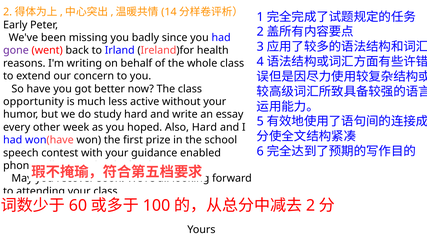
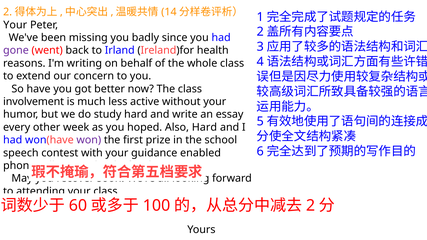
Early at (15, 25): Early -> Your
opportunity: opportunity -> involvement
won colour: black -> purple
